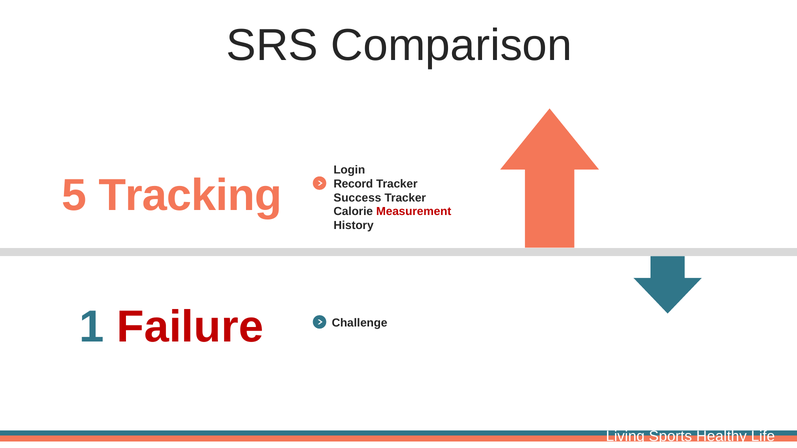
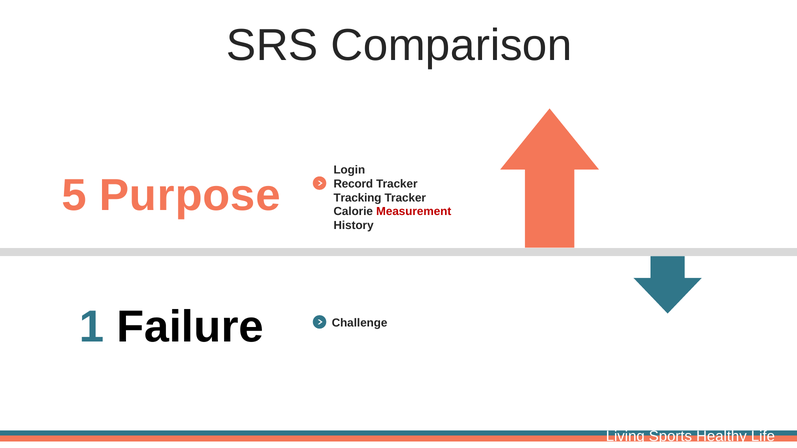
Tracking: Tracking -> Purpose
Success: Success -> Tracking
Failure colour: red -> black
